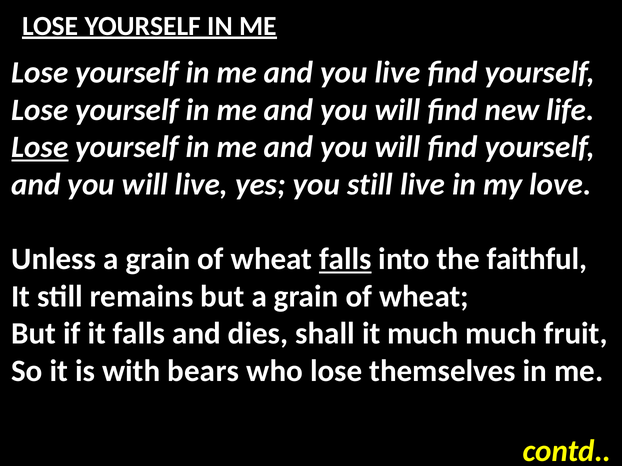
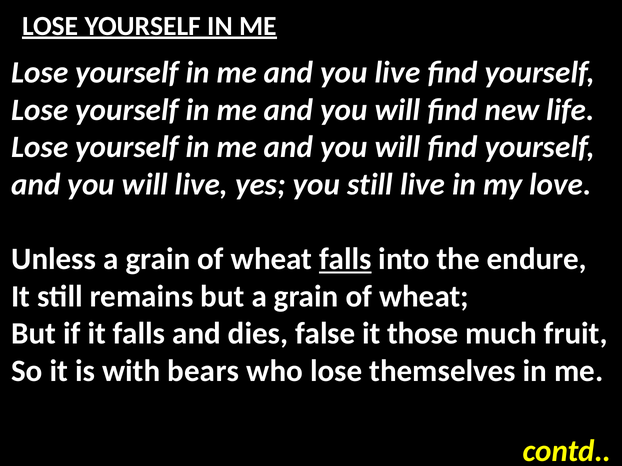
Lose at (40, 147) underline: present -> none
faithful: faithful -> endure
shall: shall -> false
it much: much -> those
